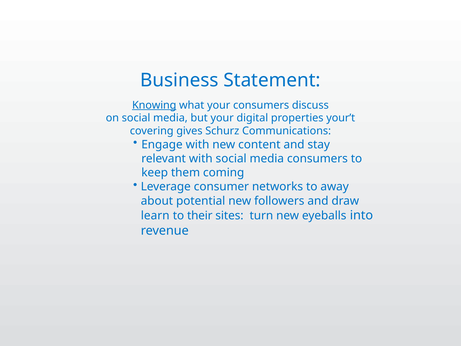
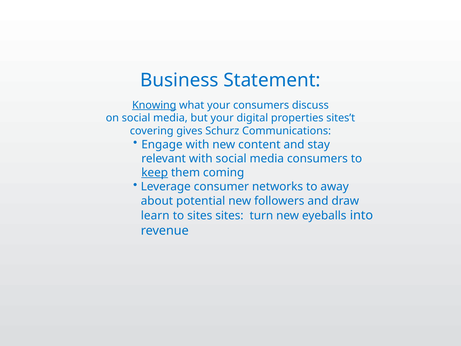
your’t: your’t -> sites’t
keep underline: none -> present
to their: their -> sites
